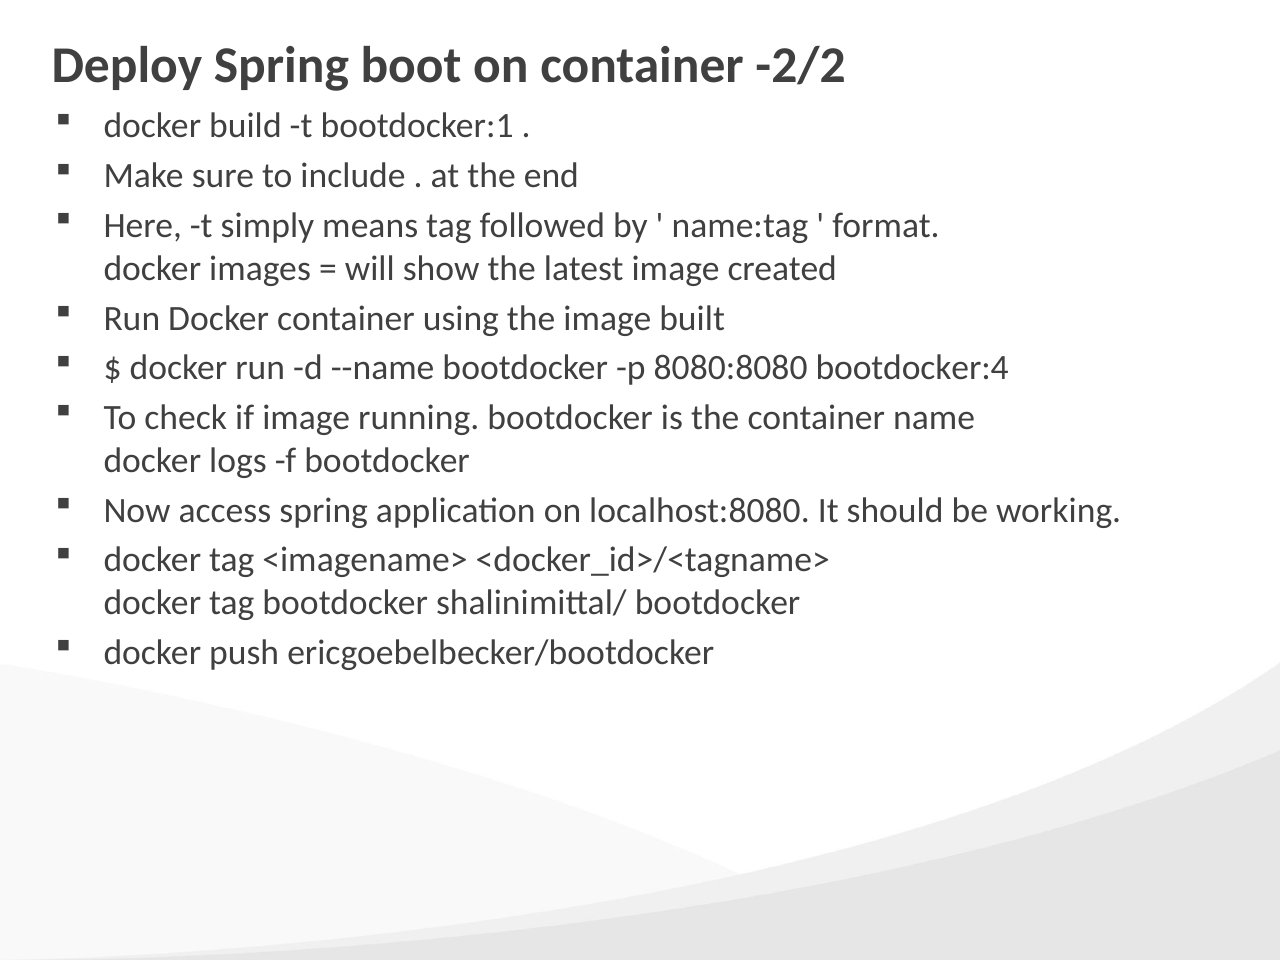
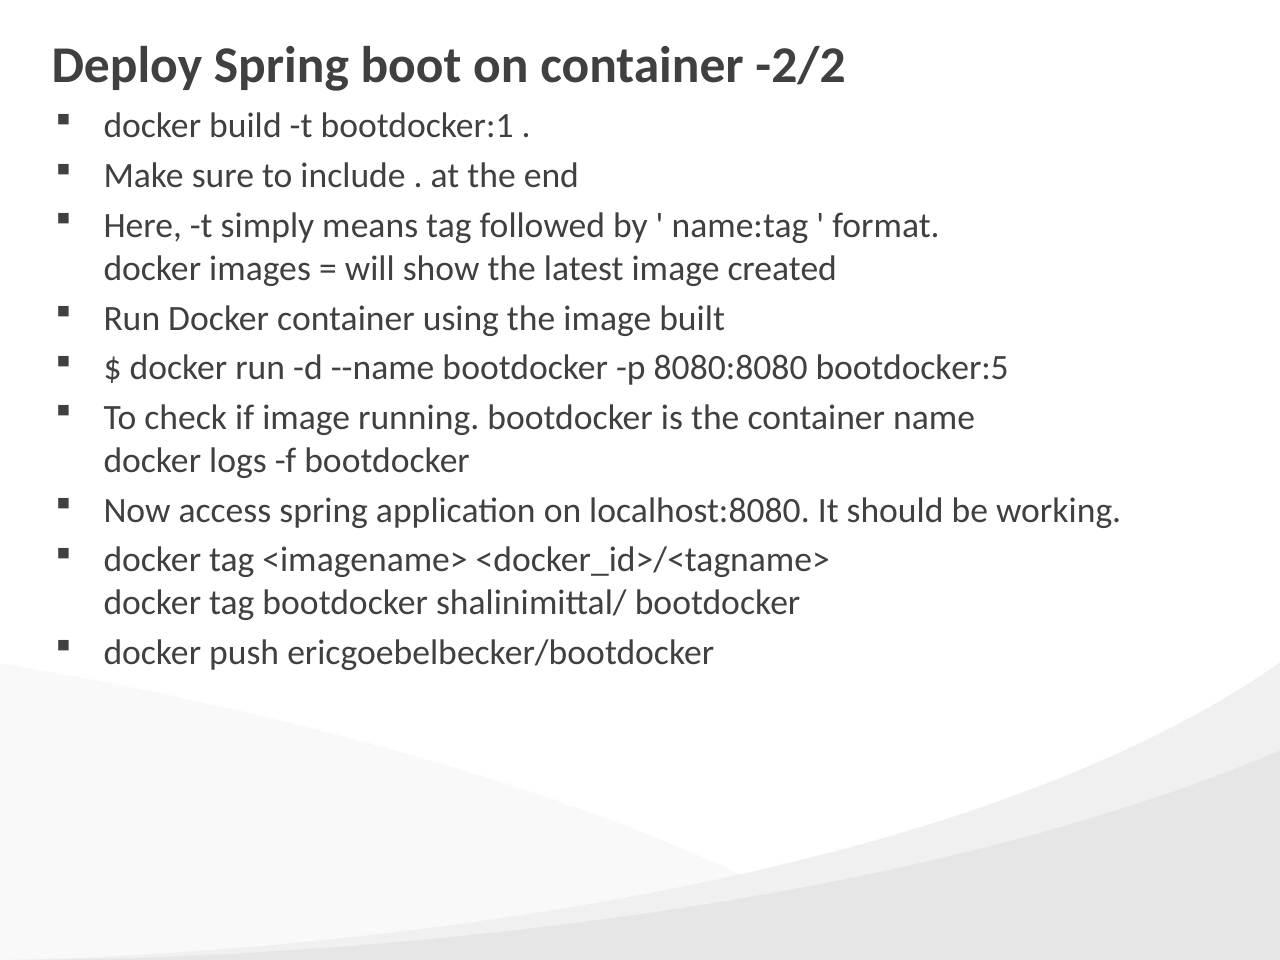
bootdocker:4: bootdocker:4 -> bootdocker:5
